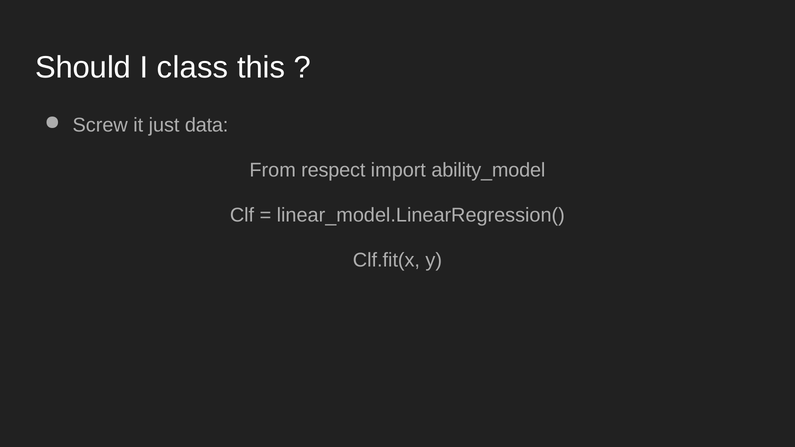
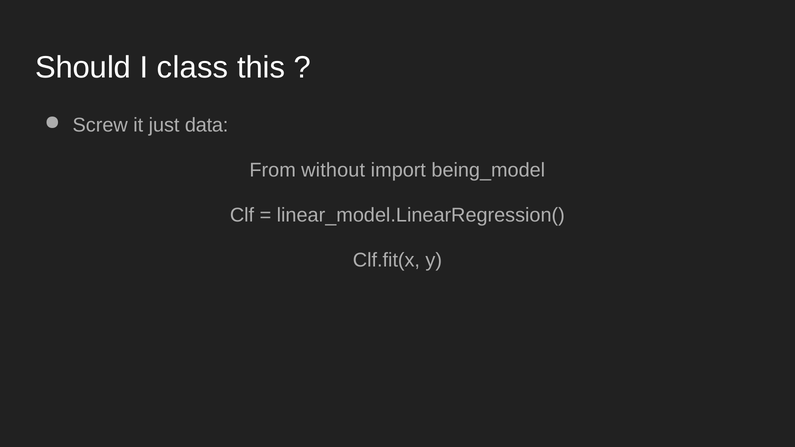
respect: respect -> without
ability_model: ability_model -> being_model
